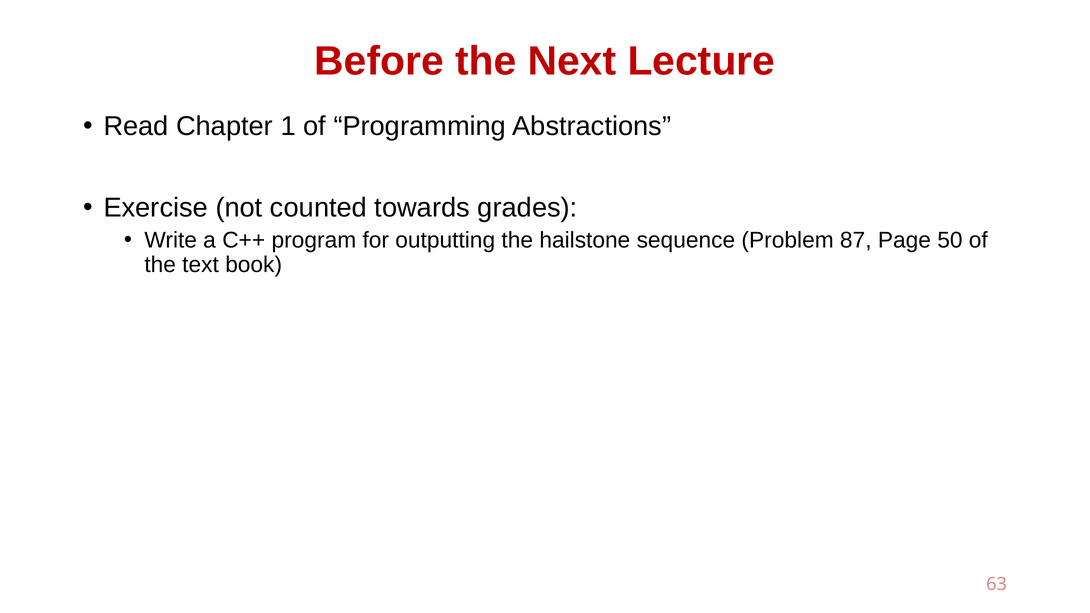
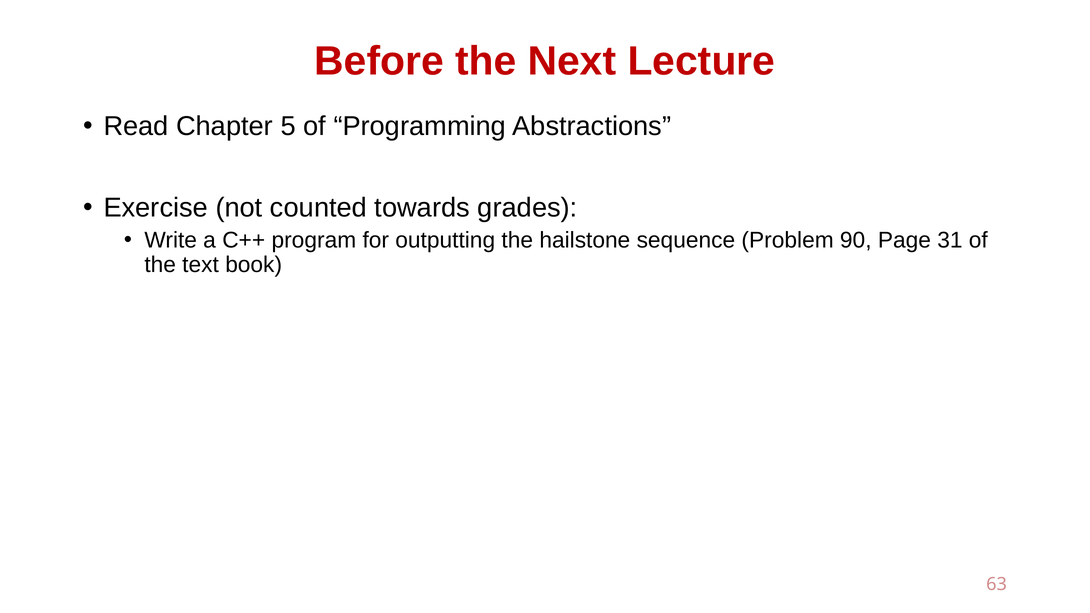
1: 1 -> 5
87: 87 -> 90
50: 50 -> 31
